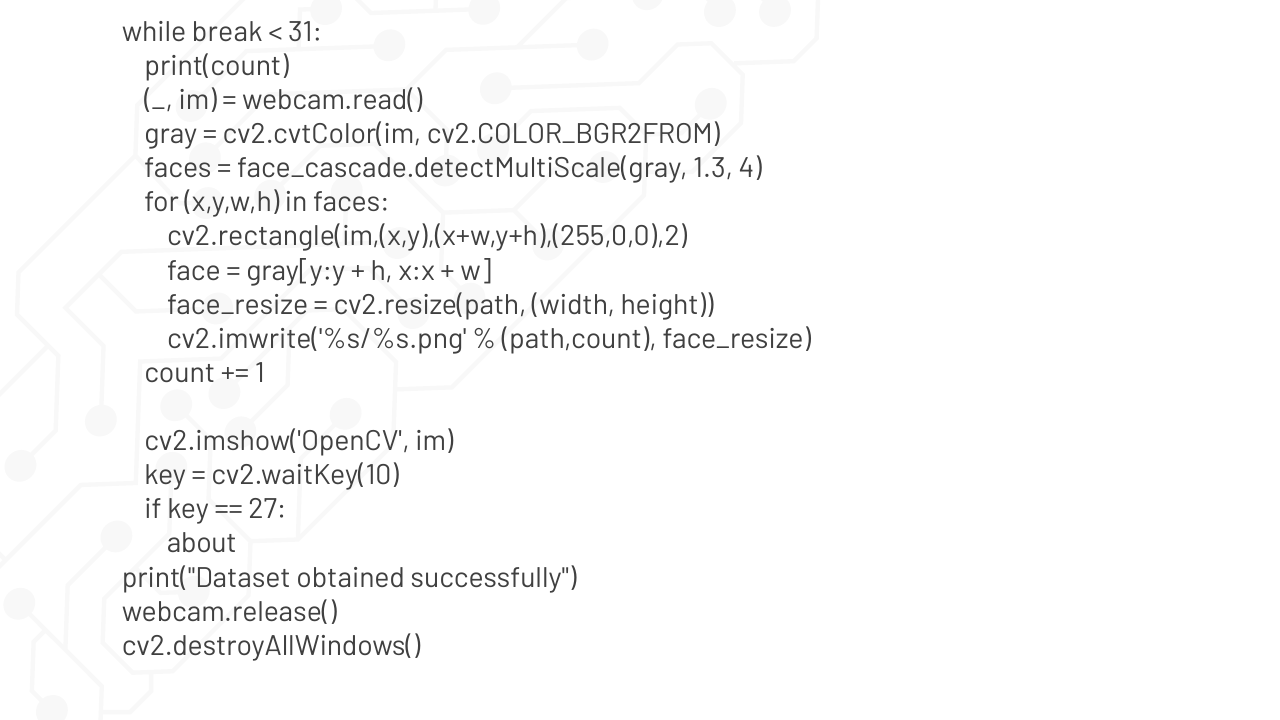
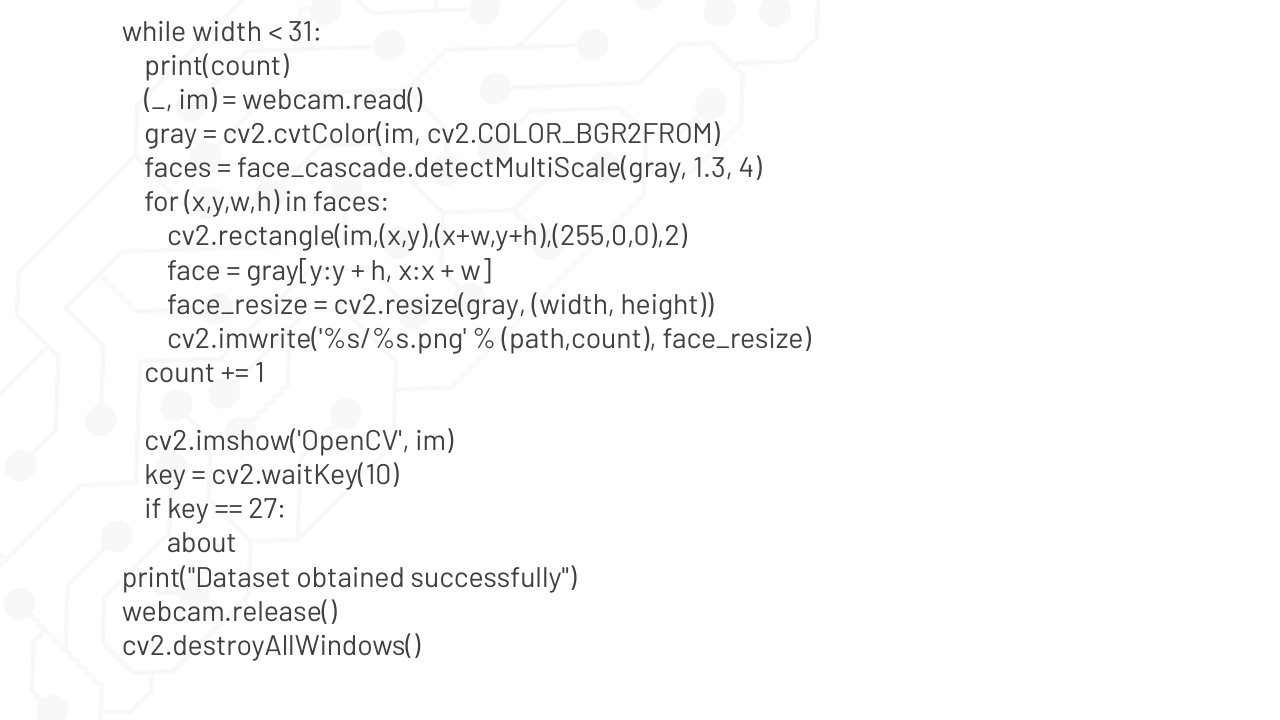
while break: break -> width
cv2.resize(path: cv2.resize(path -> cv2.resize(gray
